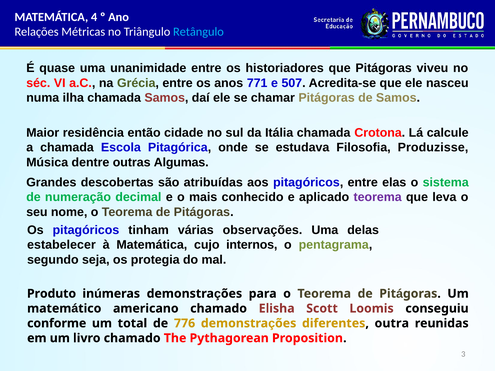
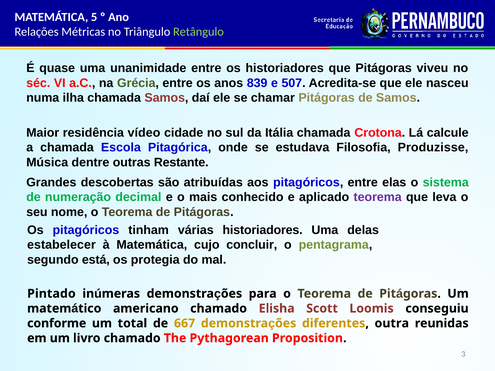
4: 4 -> 5
Retângulo colour: light blue -> light green
771: 771 -> 839
então: então -> vídeo
Algumas: Algumas -> Restante
várias observações: observações -> historiadores
internos: internos -> concluir
seja: seja -> está
Produto: Produto -> Pintado
776: 776 -> 667
